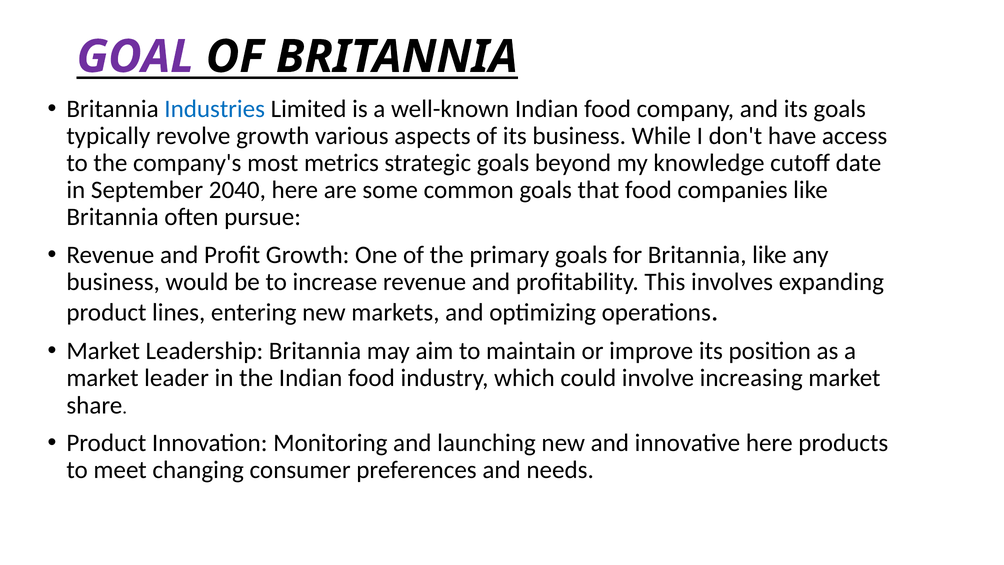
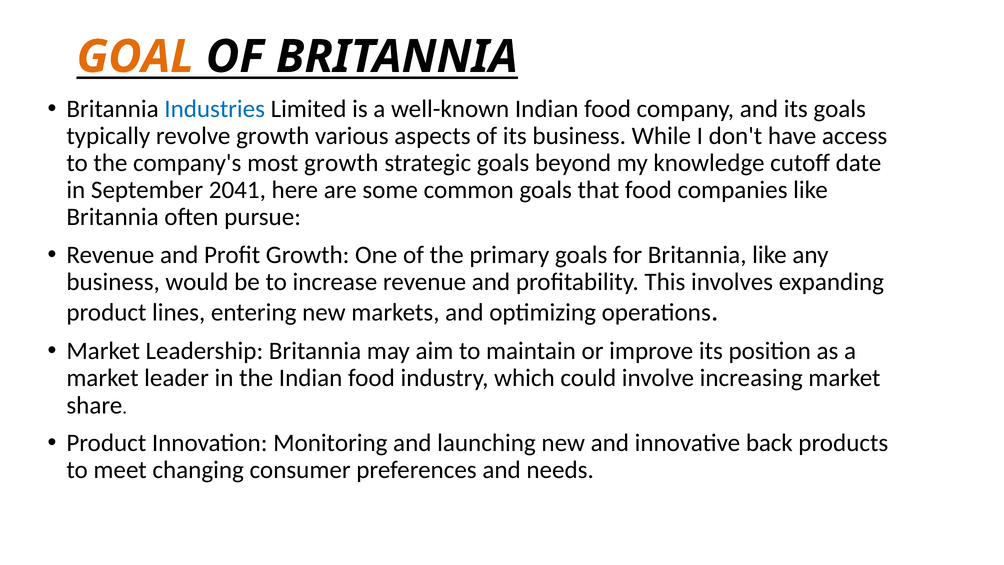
GOAL colour: purple -> orange
most metrics: metrics -> growth
2040: 2040 -> 2041
innovative here: here -> back
